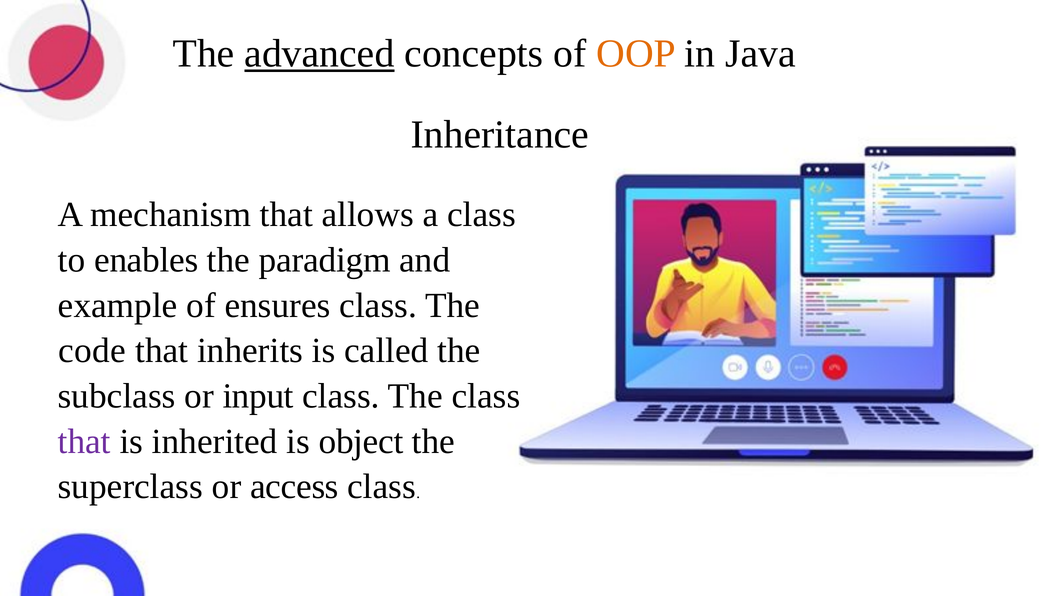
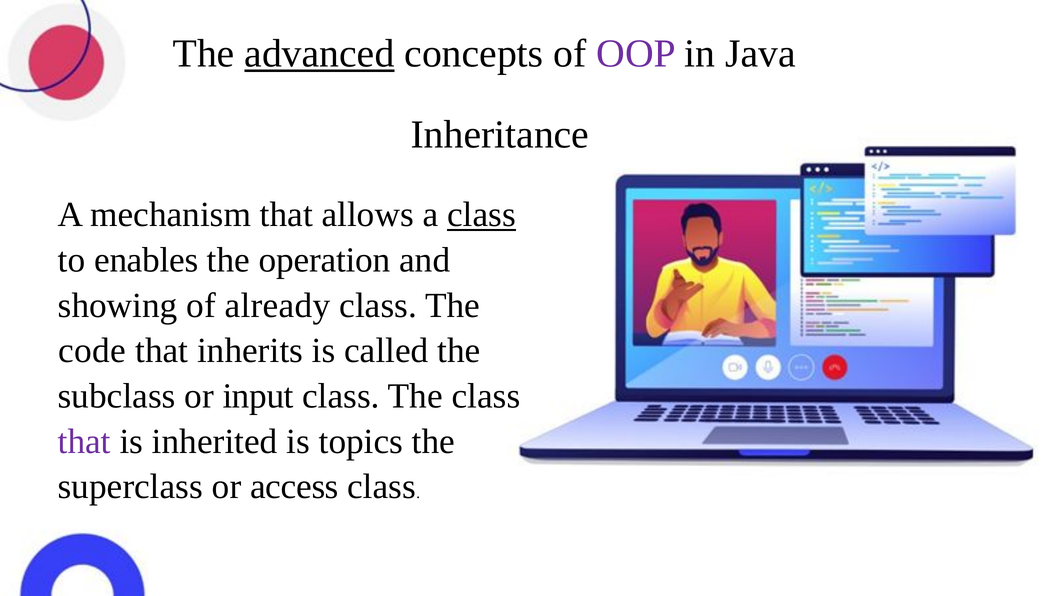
OOP colour: orange -> purple
class at (482, 215) underline: none -> present
paradigm: paradigm -> operation
example: example -> showing
ensures: ensures -> already
object: object -> topics
